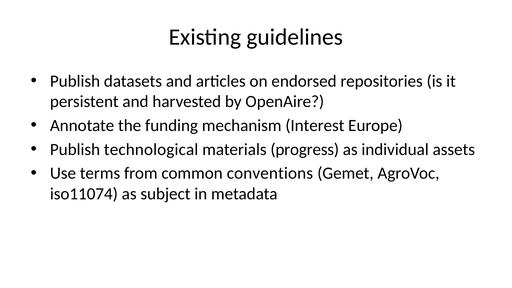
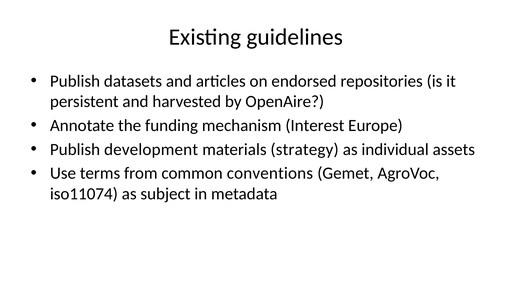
technological: technological -> development
progress: progress -> strategy
